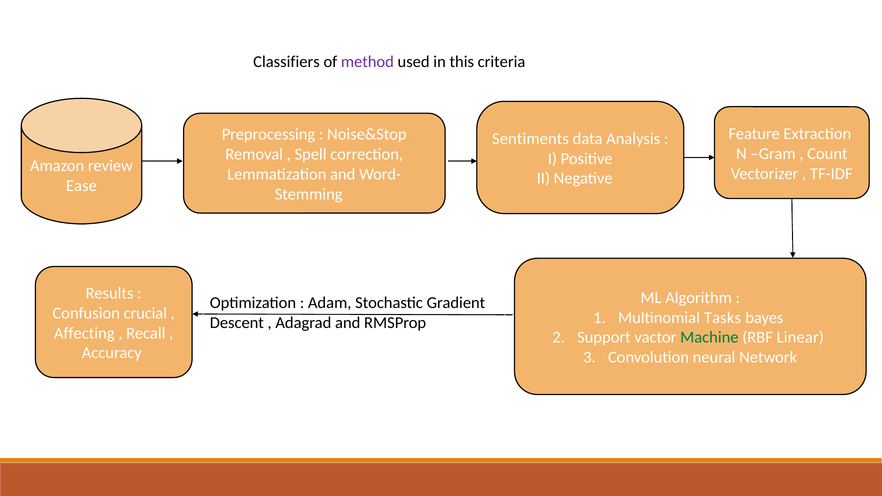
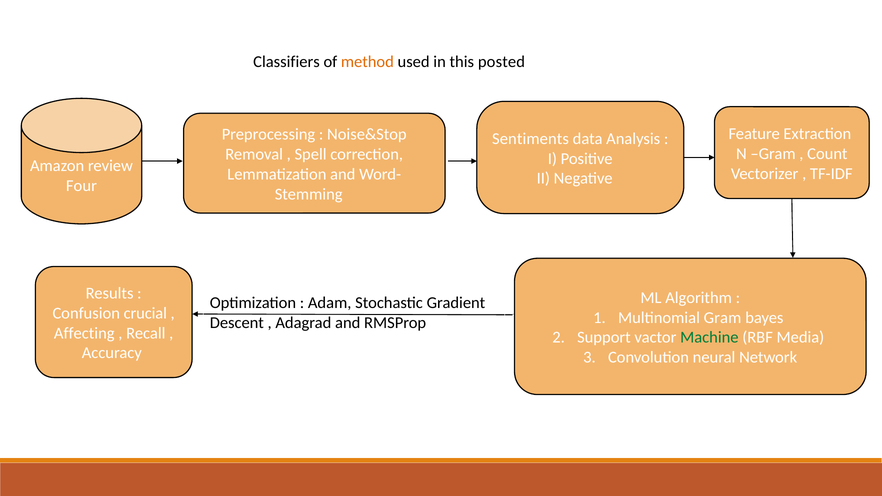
method colour: purple -> orange
criteria: criteria -> posted
Ease: Ease -> Four
Multinomial Tasks: Tasks -> Gram
Linear: Linear -> Media
